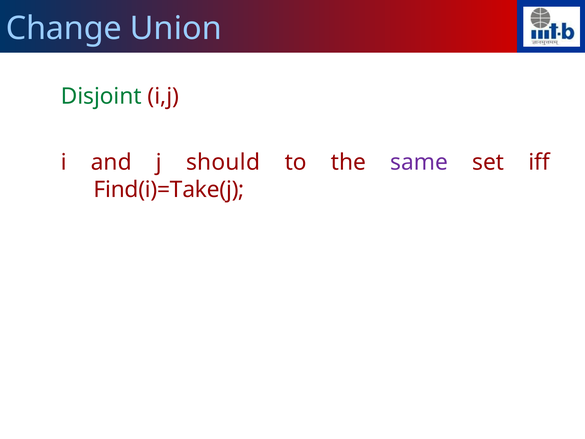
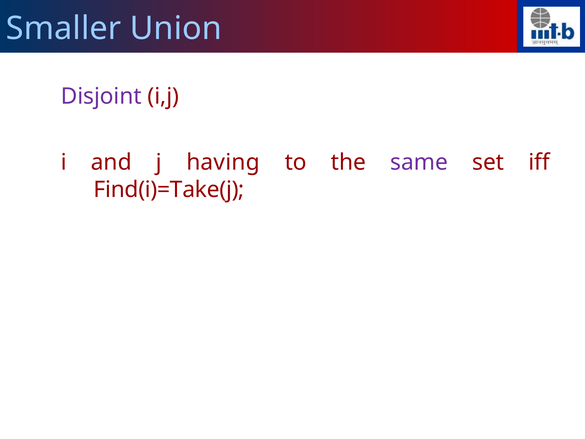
Change: Change -> Smaller
Disjoint colour: green -> purple
should: should -> having
